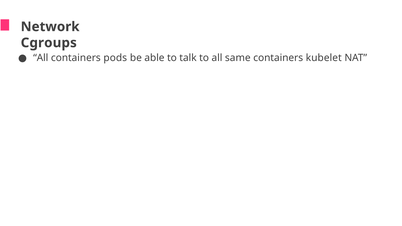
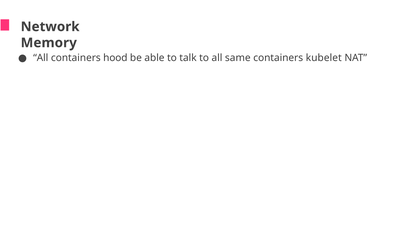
Cgroups: Cgroups -> Memory
pods: pods -> hood
